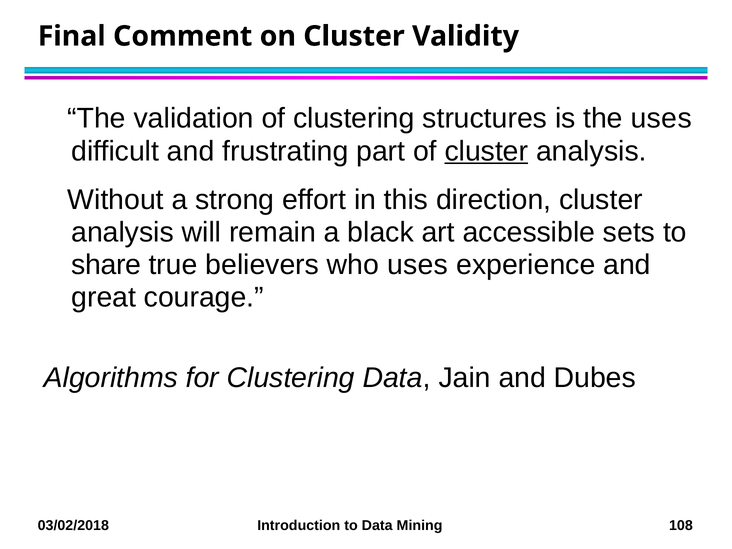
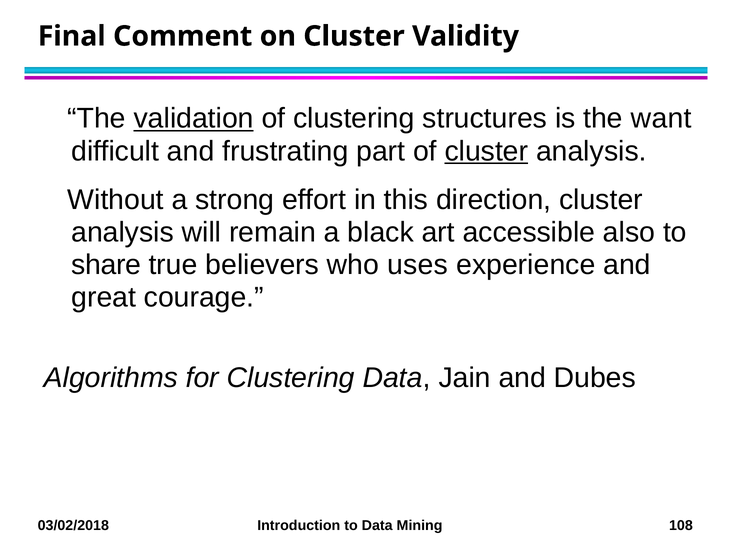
validation underline: none -> present
the uses: uses -> want
sets: sets -> also
